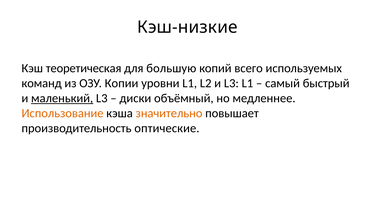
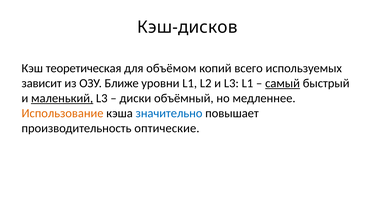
Кэш-низкие: Кэш-низкие -> Кэш-дисков
большую: большую -> объёмом
команд: команд -> зависит
Копии: Копии -> Ближе
самый underline: none -> present
значительно colour: orange -> blue
